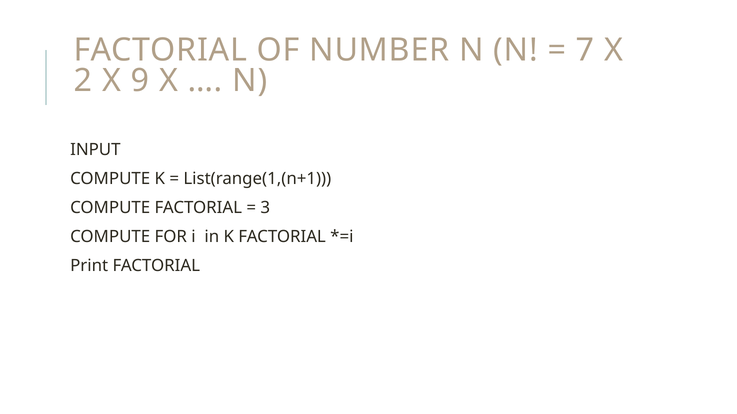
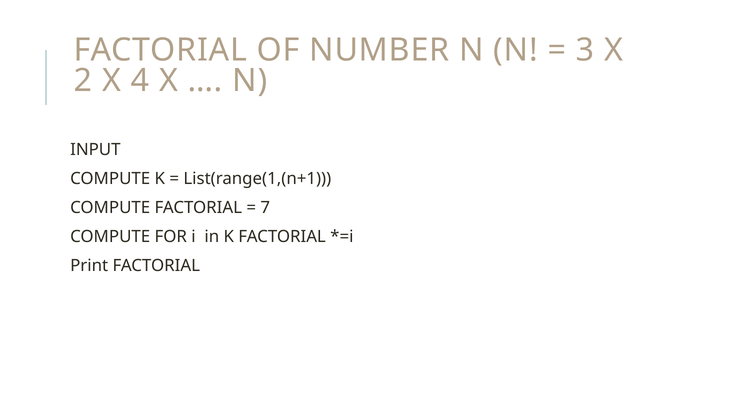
7: 7 -> 3
9: 9 -> 4
3: 3 -> 7
